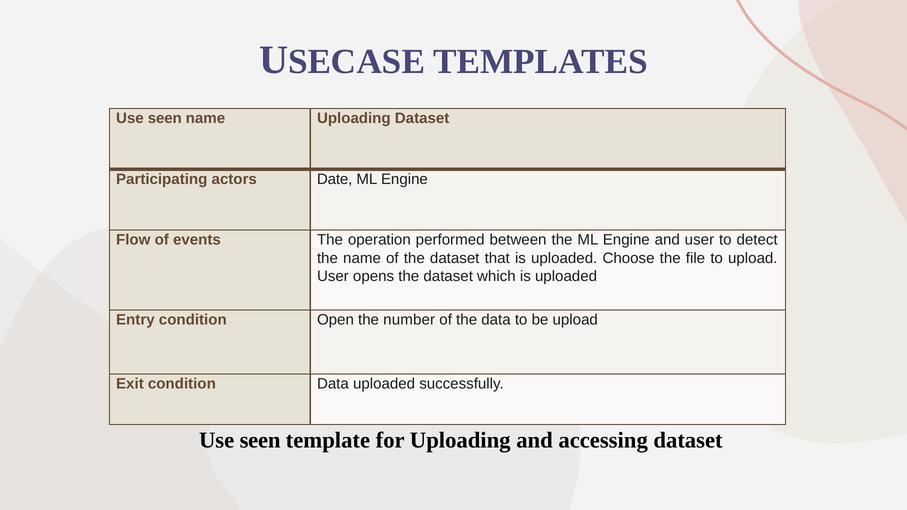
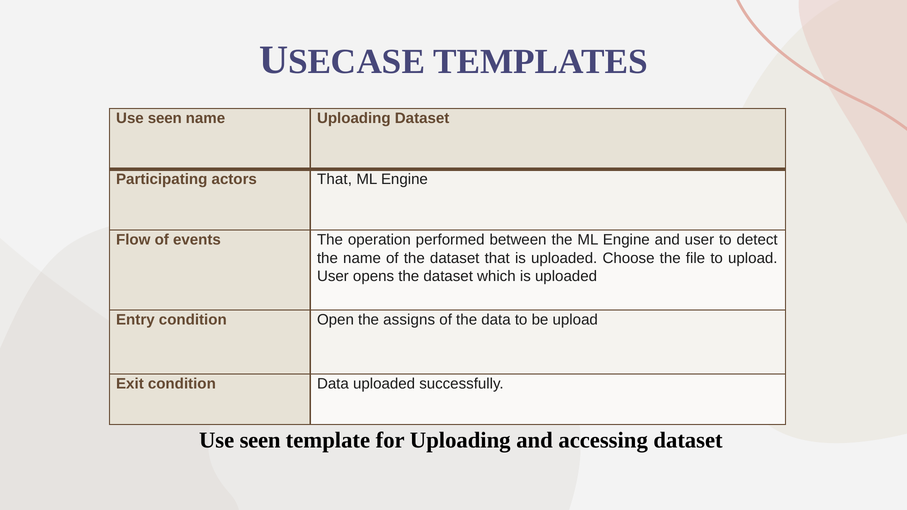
actors Date: Date -> That
number: number -> assigns
